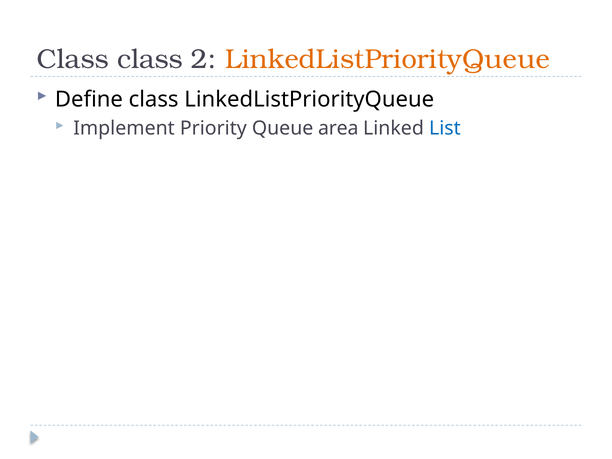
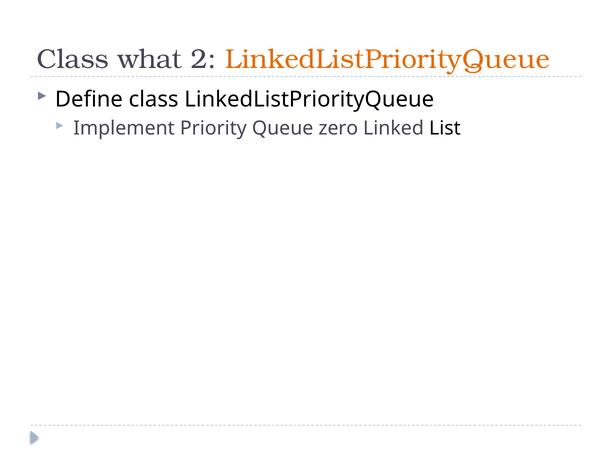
Class class: class -> what
area: area -> zero
List colour: blue -> black
